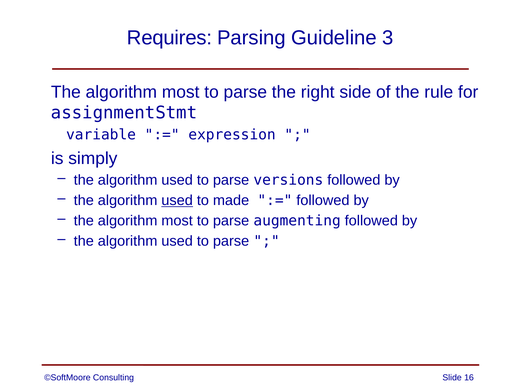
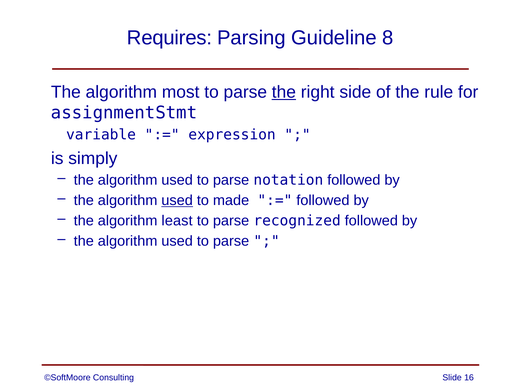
3: 3 -> 8
the at (284, 92) underline: none -> present
versions: versions -> notation
most at (177, 221): most -> least
augmenting: augmenting -> recognized
